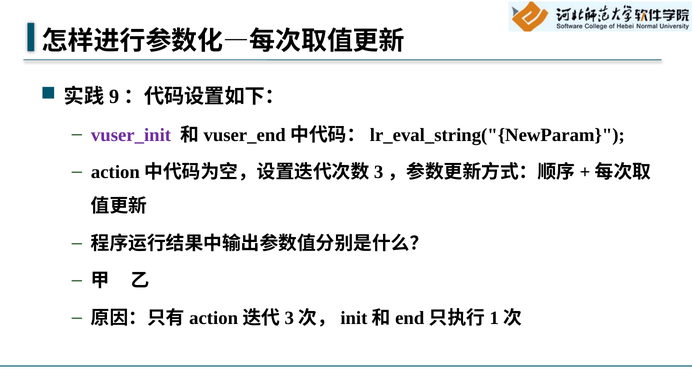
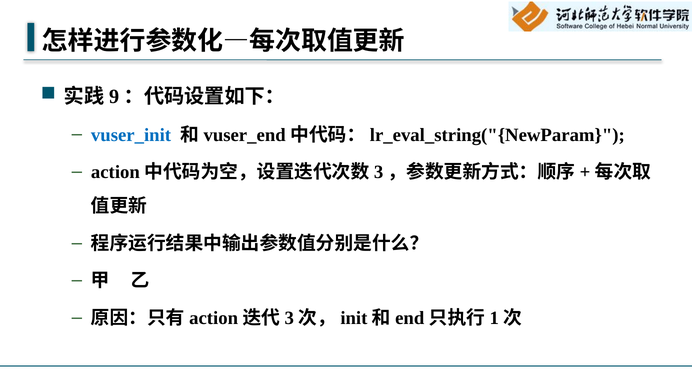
vuser_init colour: purple -> blue
